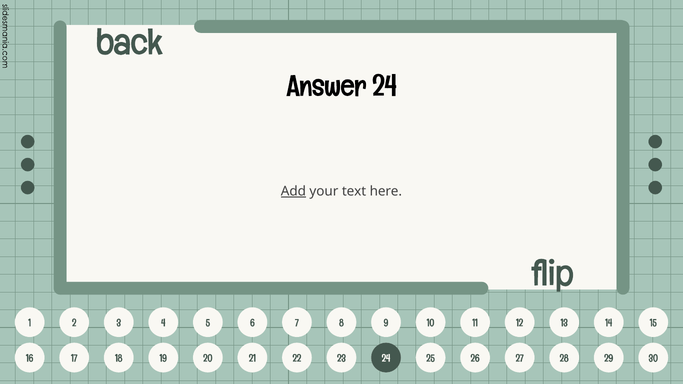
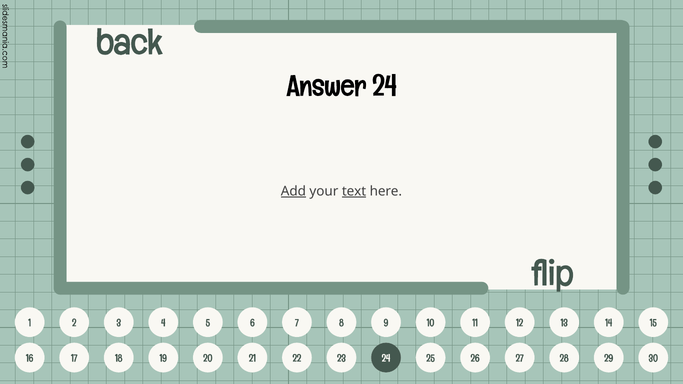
text underline: none -> present
